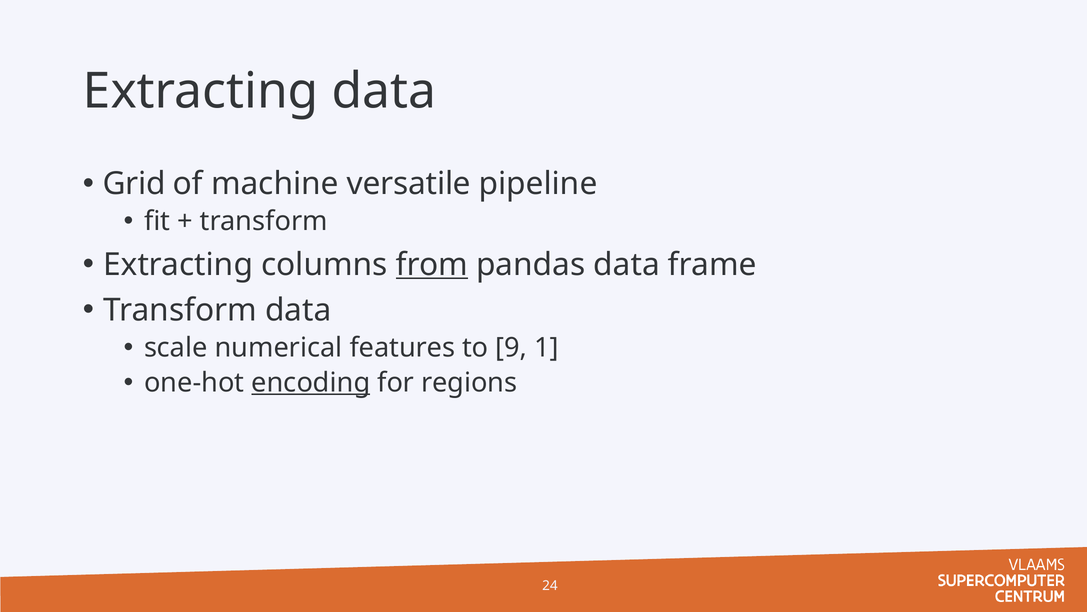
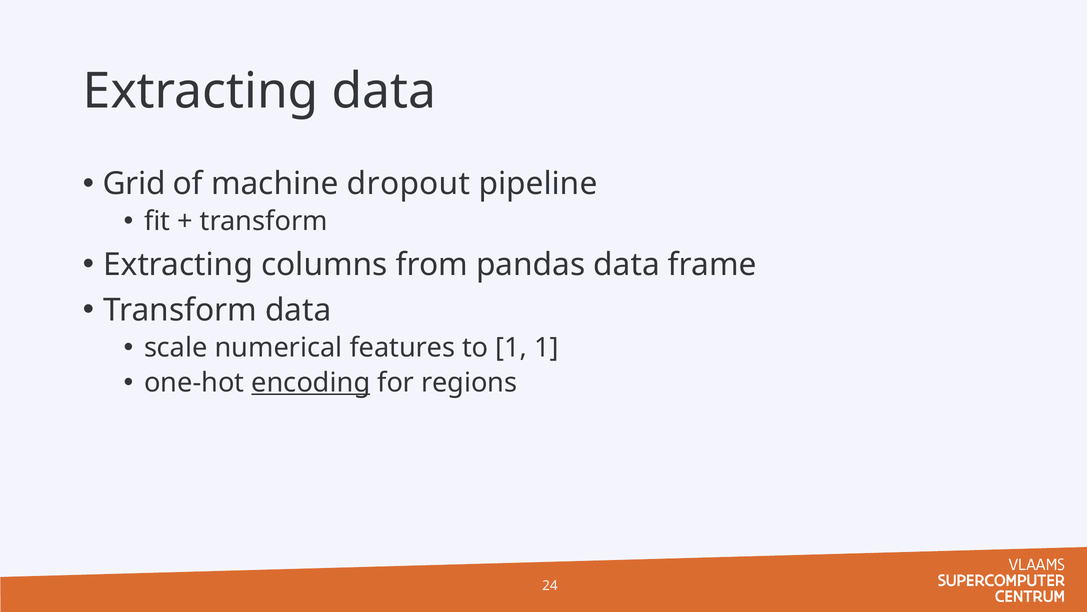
versatile: versatile -> dropout
from underline: present -> none
to 9: 9 -> 1
